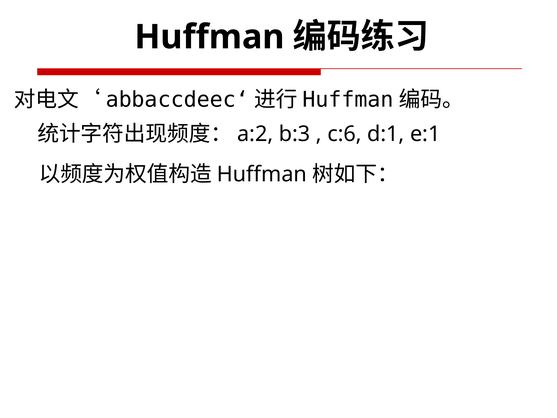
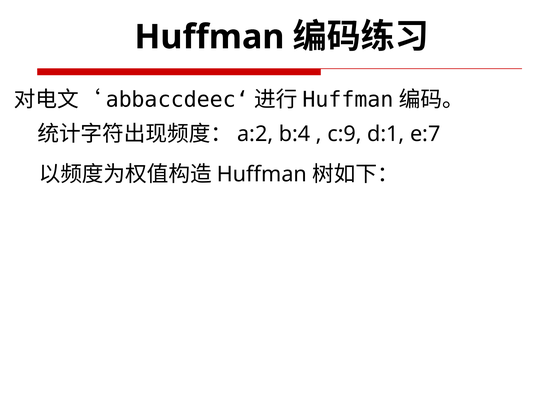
b:3: b:3 -> b:4
c:6: c:6 -> c:9
e:1: e:1 -> e:7
